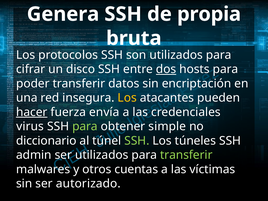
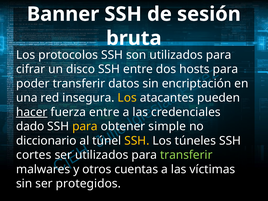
Genera: Genera -> Banner
propia: propia -> sesión
dos underline: present -> none
fuerza envía: envía -> entre
virus: virus -> dado
para at (85, 126) colour: light green -> yellow
SSH at (137, 141) colour: light green -> yellow
admin: admin -> cortes
autorizado: autorizado -> protegidos
